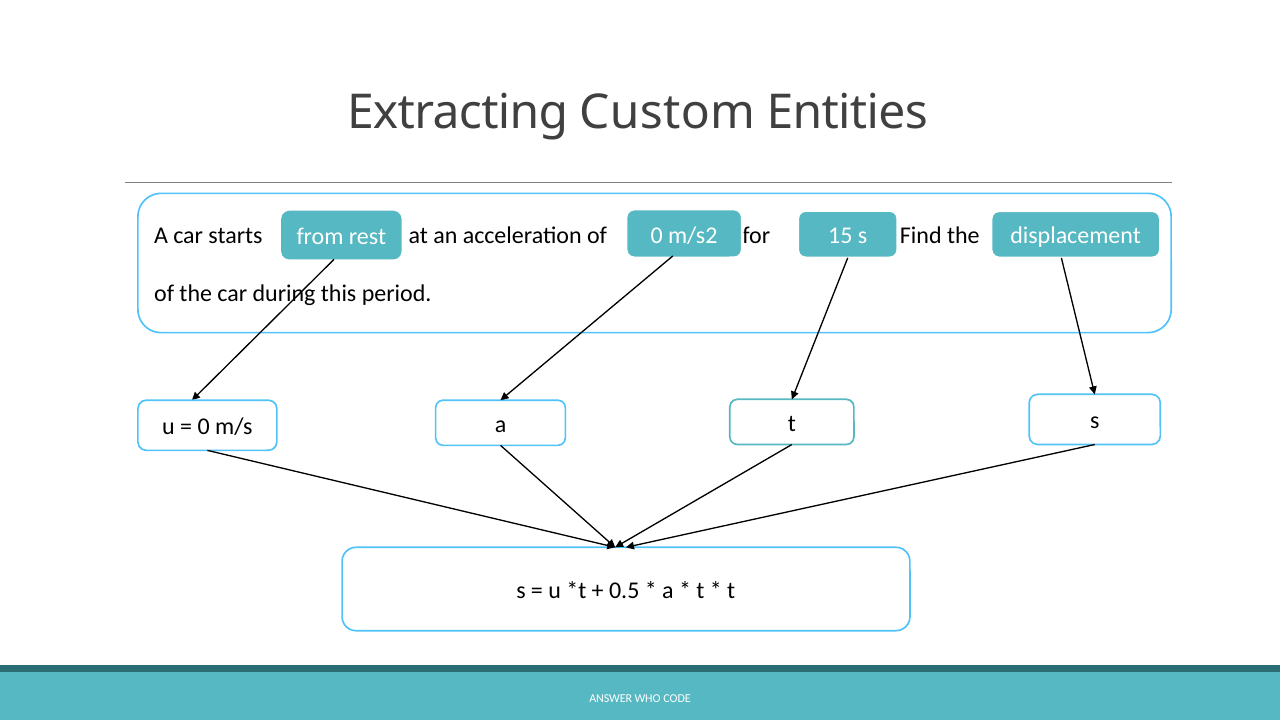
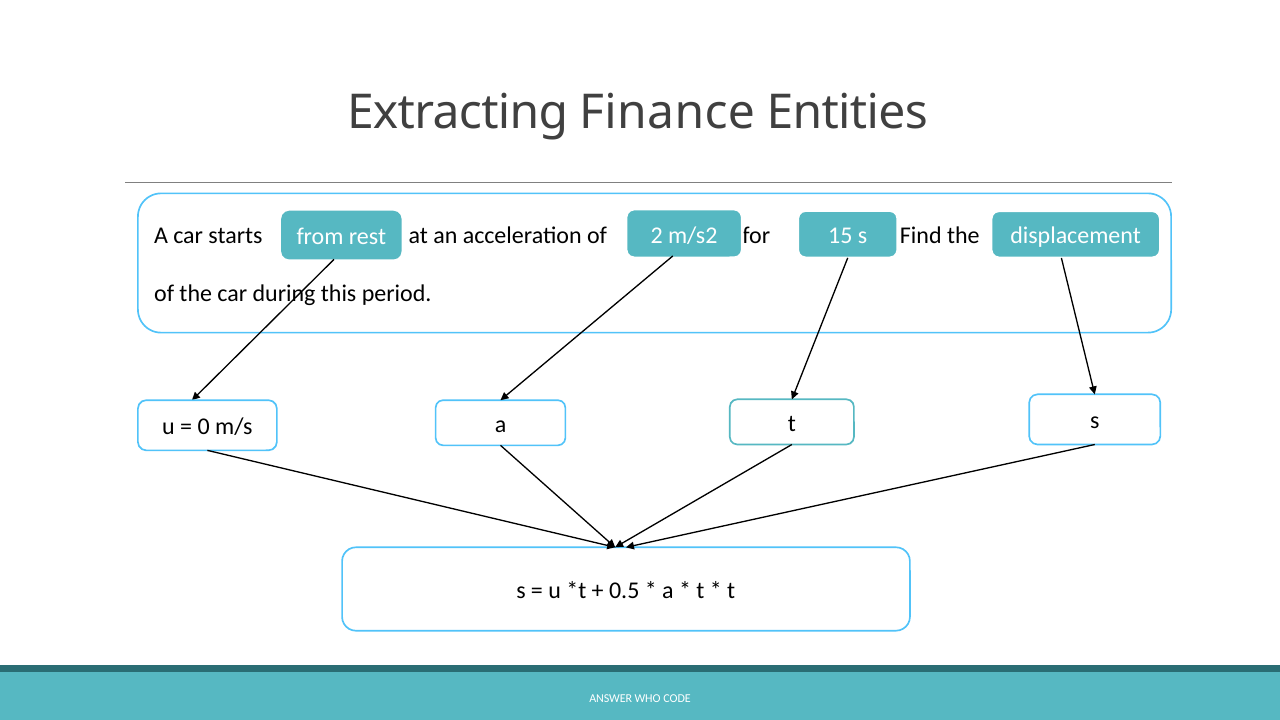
Custom: Custom -> Finance
rest 0: 0 -> 2
